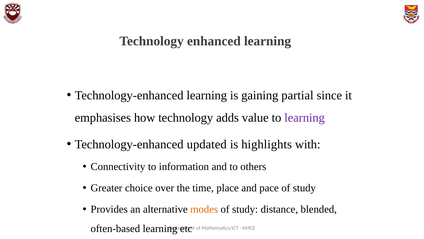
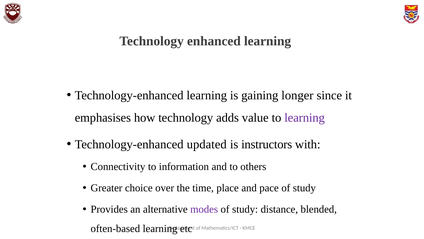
partial: partial -> longer
highlights: highlights -> instructors
modes colour: orange -> purple
